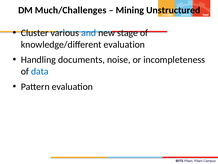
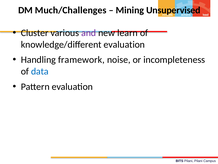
Unstructured: Unstructured -> Unsupervised
and colour: blue -> purple
stage: stage -> learn
documents: documents -> framework
